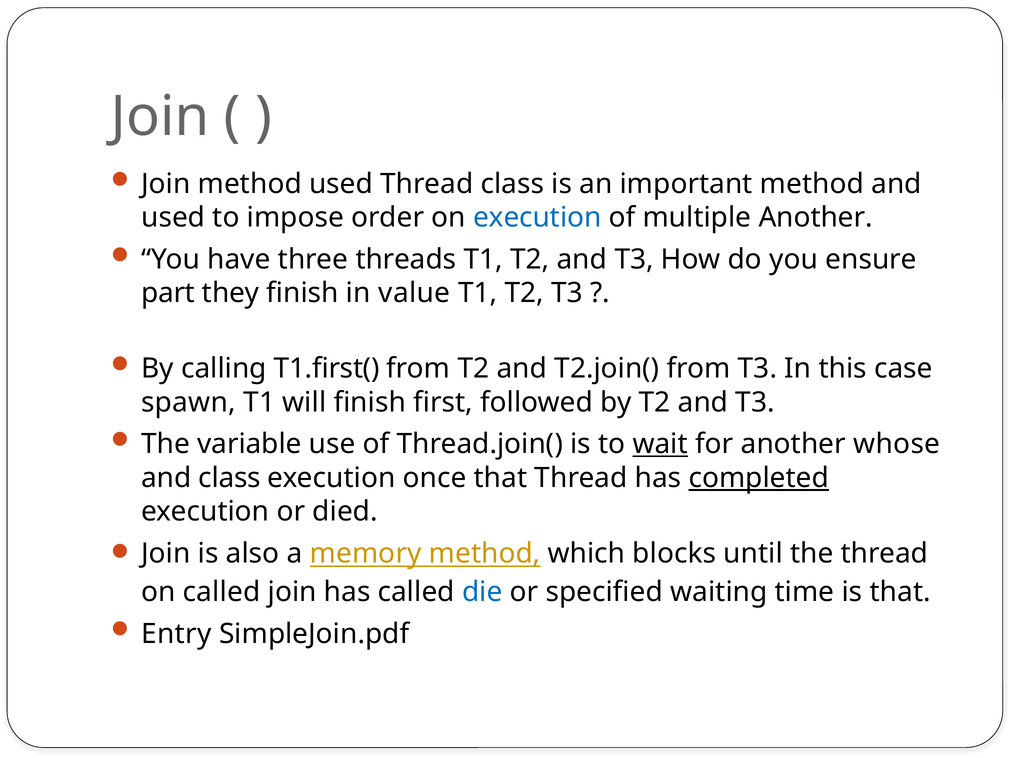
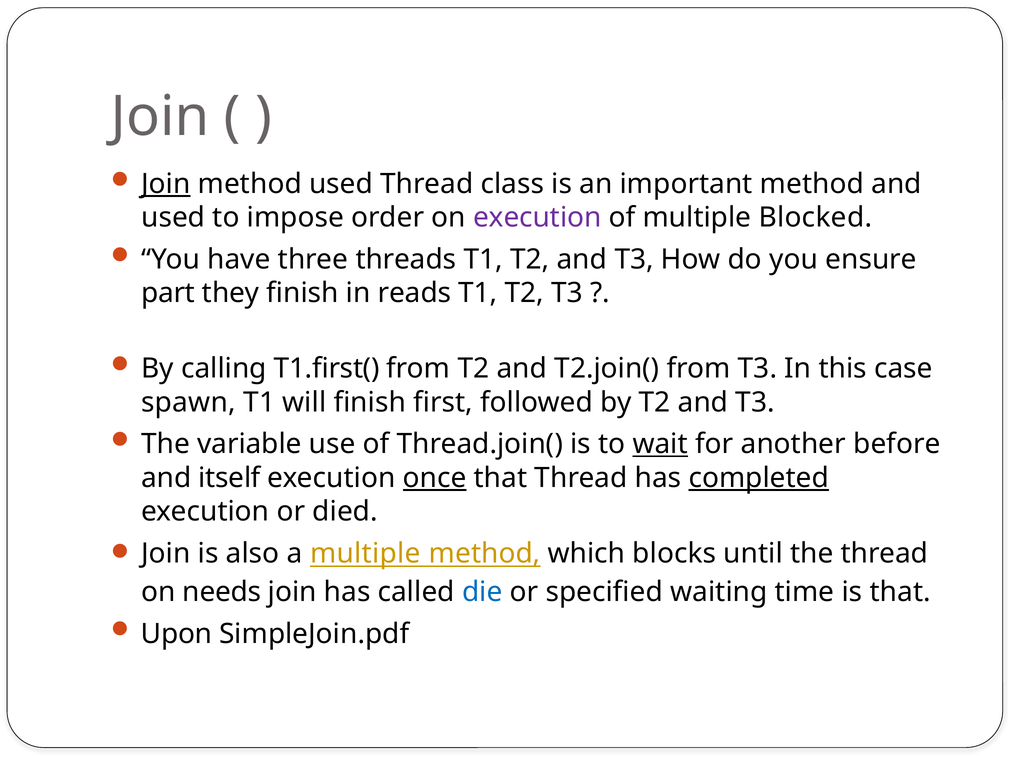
Join at (166, 184) underline: none -> present
execution at (537, 217) colour: blue -> purple
multiple Another: Another -> Blocked
value: value -> reads
whose: whose -> before
and class: class -> itself
once underline: none -> present
a memory: memory -> multiple
on called: called -> needs
Entry: Entry -> Upon
